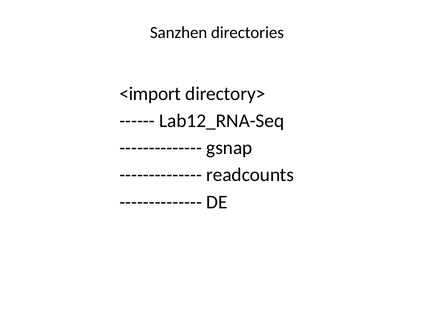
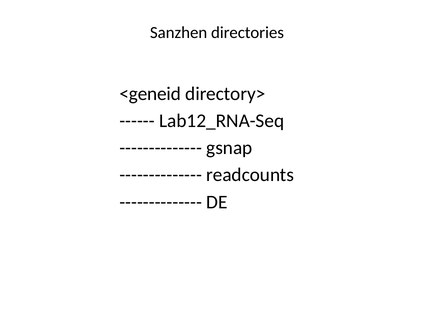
<import: <import -> <geneid
